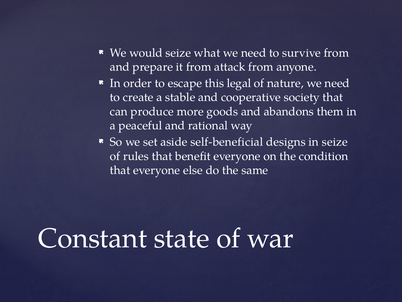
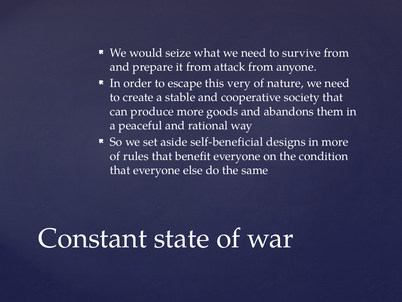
legal: legal -> very
in seize: seize -> more
